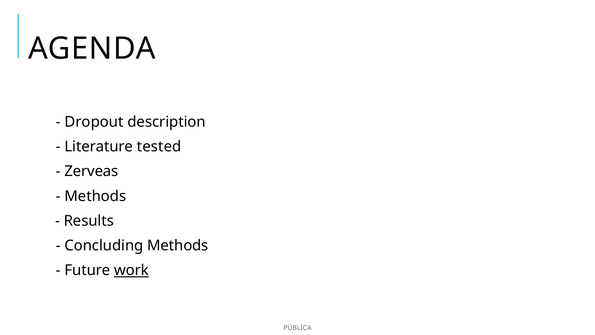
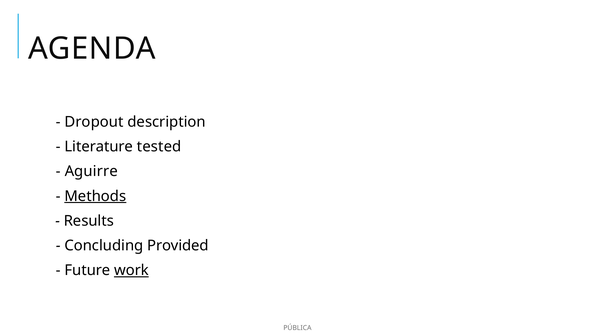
Zerveas: Zerveas -> Aguirre
Methods at (95, 196) underline: none -> present
Concluding Methods: Methods -> Provided
